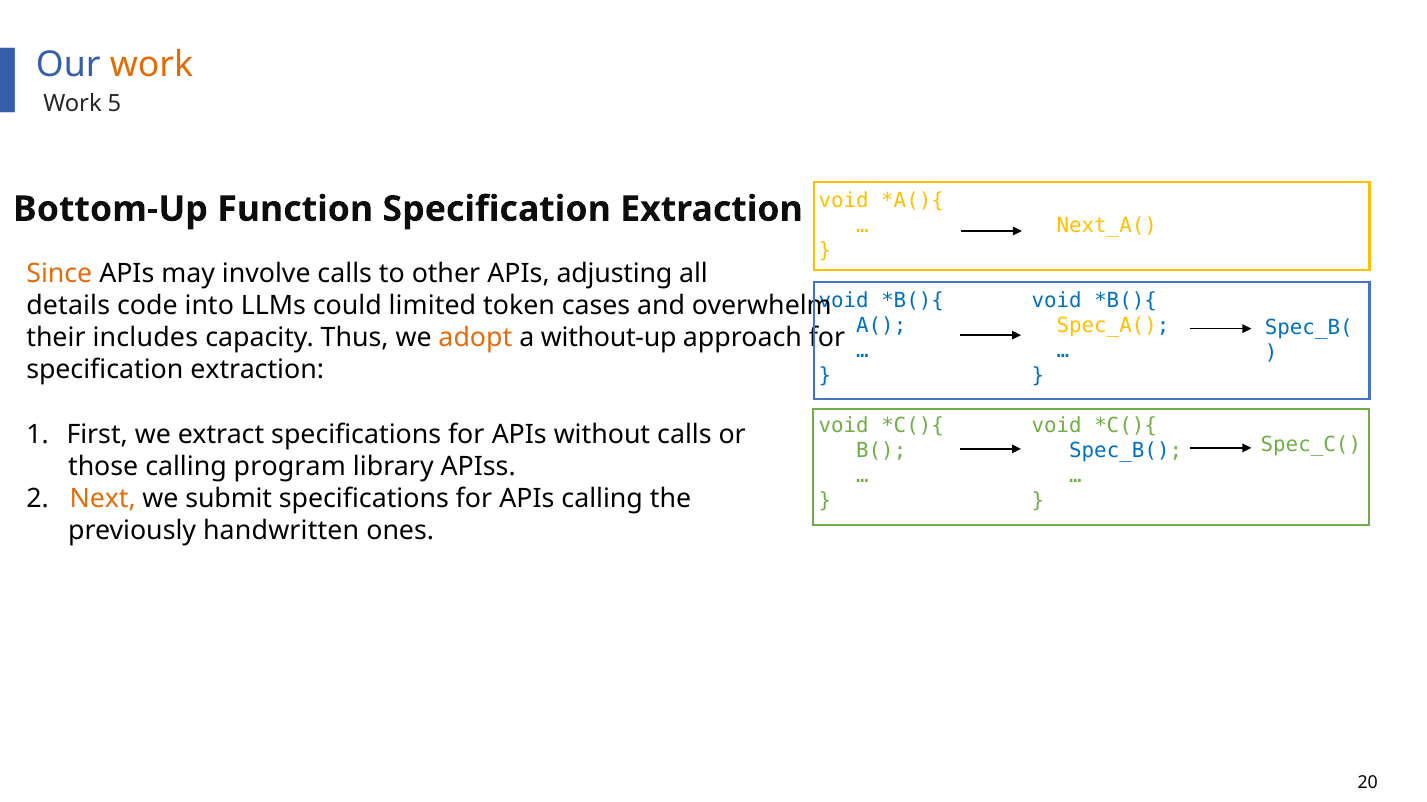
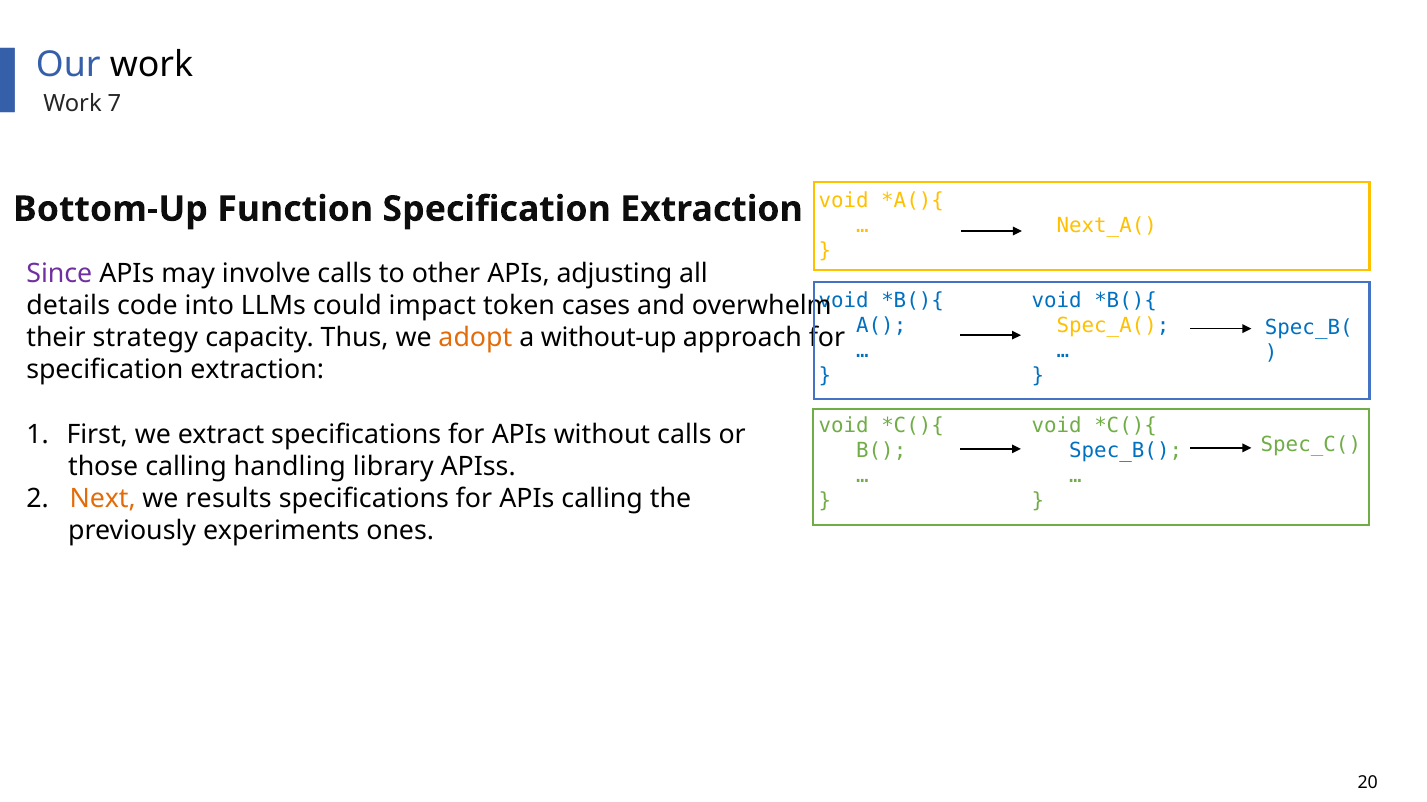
work at (151, 65) colour: orange -> black
5: 5 -> 7
Since colour: orange -> purple
limited: limited -> impact
includes: includes -> strategy
program: program -> handling
submit: submit -> results
handwritten: handwritten -> experiments
